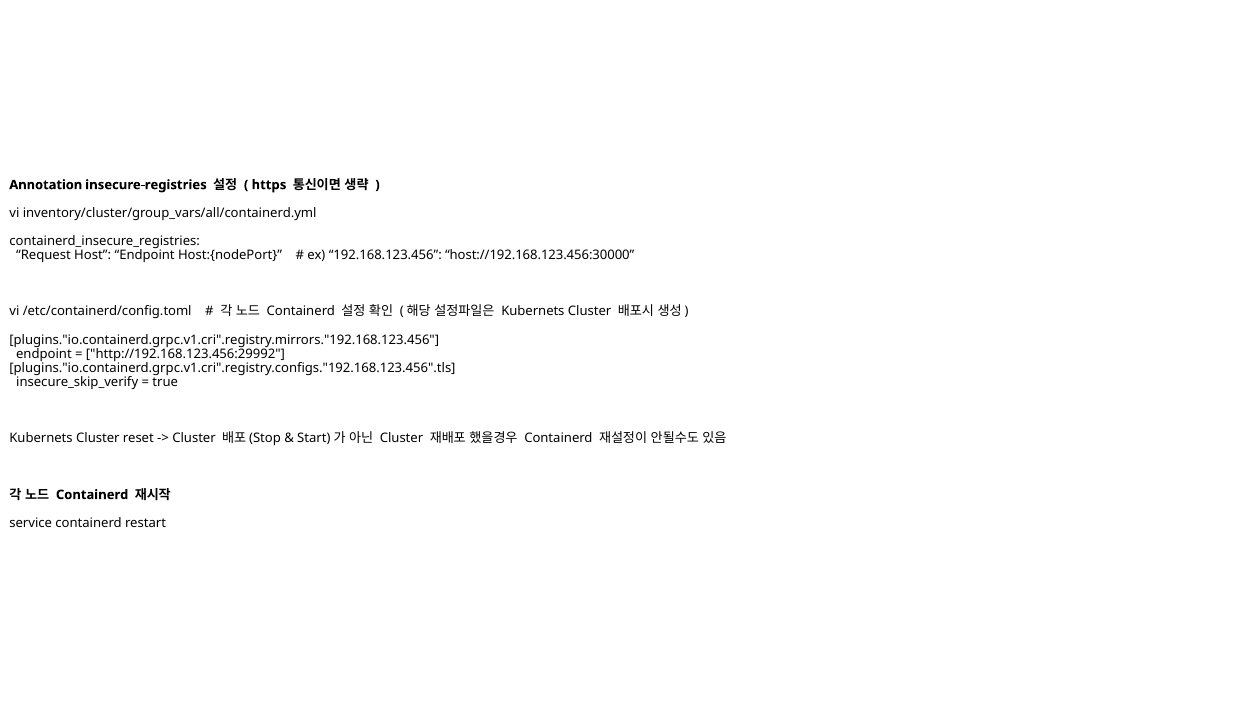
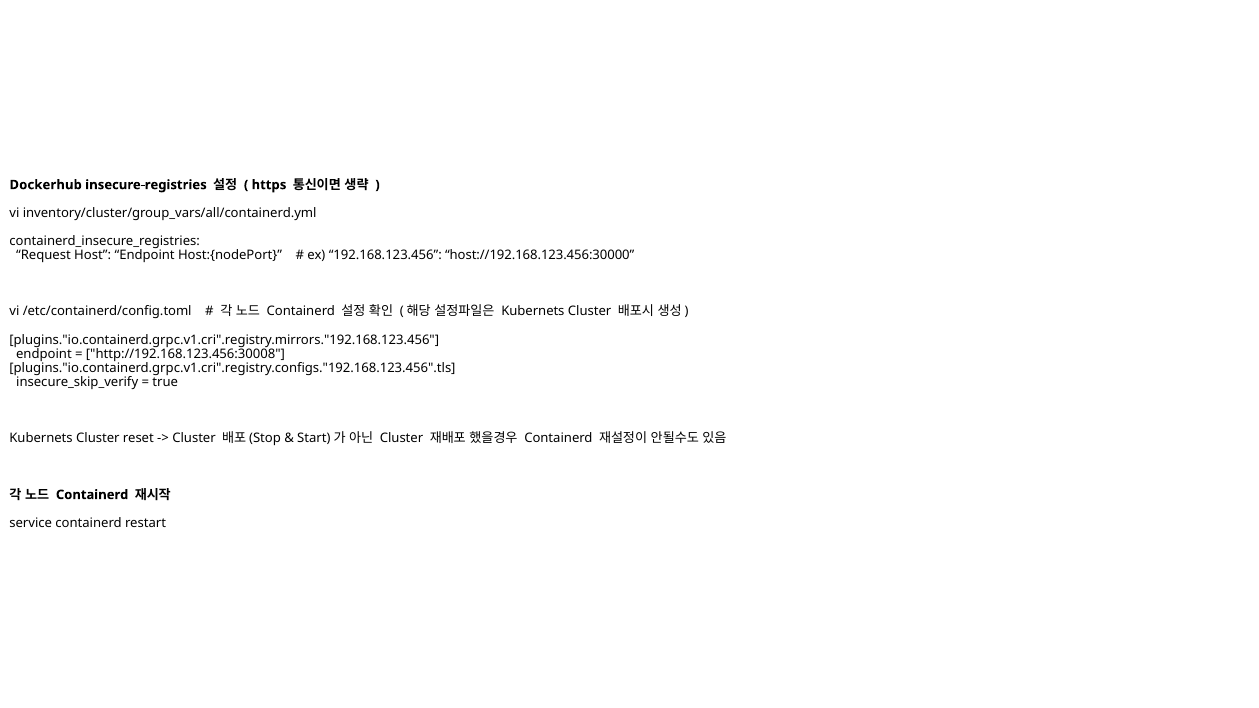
Annotation: Annotation -> Dockerhub
http://192.168.123.456:29992: http://192.168.123.456:29992 -> http://192.168.123.456:30008
